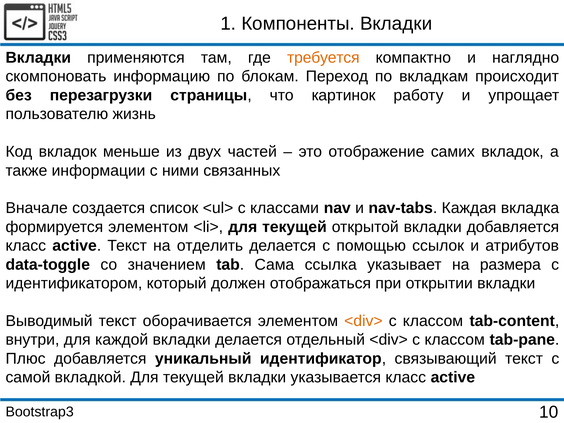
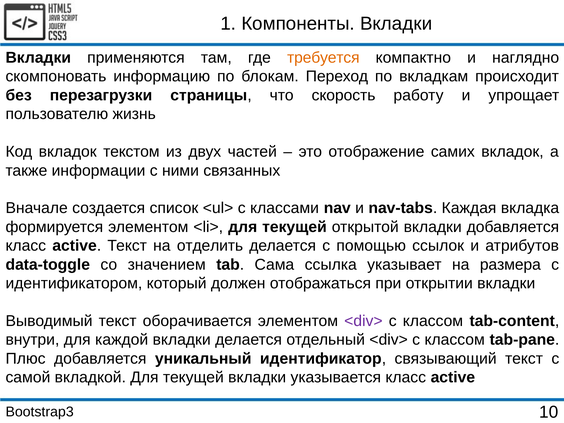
картинок: картинок -> скорость
меньше: меньше -> текстом
<div> at (363, 321) colour: orange -> purple
